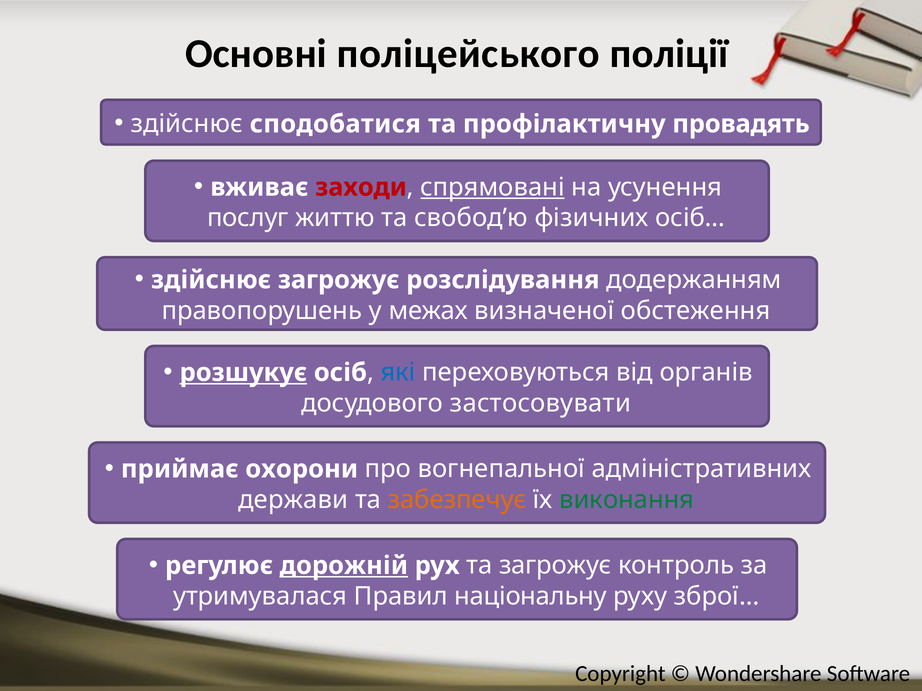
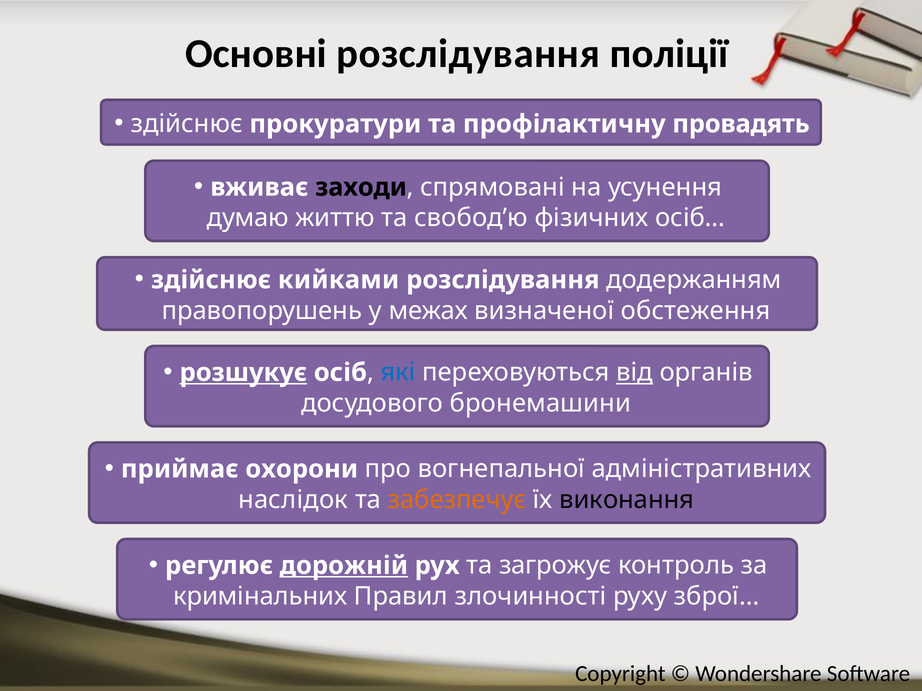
Основні поліцейського: поліцейського -> розслідування
сподобатися: сподобатися -> прокуратури
заходи colour: red -> black
спрямовані underline: present -> none
послуг: послуг -> думаю
здійснює загрожує: загрожує -> кийками
від underline: none -> present
застосовувати: застосовувати -> бронемашини
держави: держави -> наслідок
виконання colour: green -> black
утримувалася: утримувалася -> кримінальних
національну: національну -> злочинності
